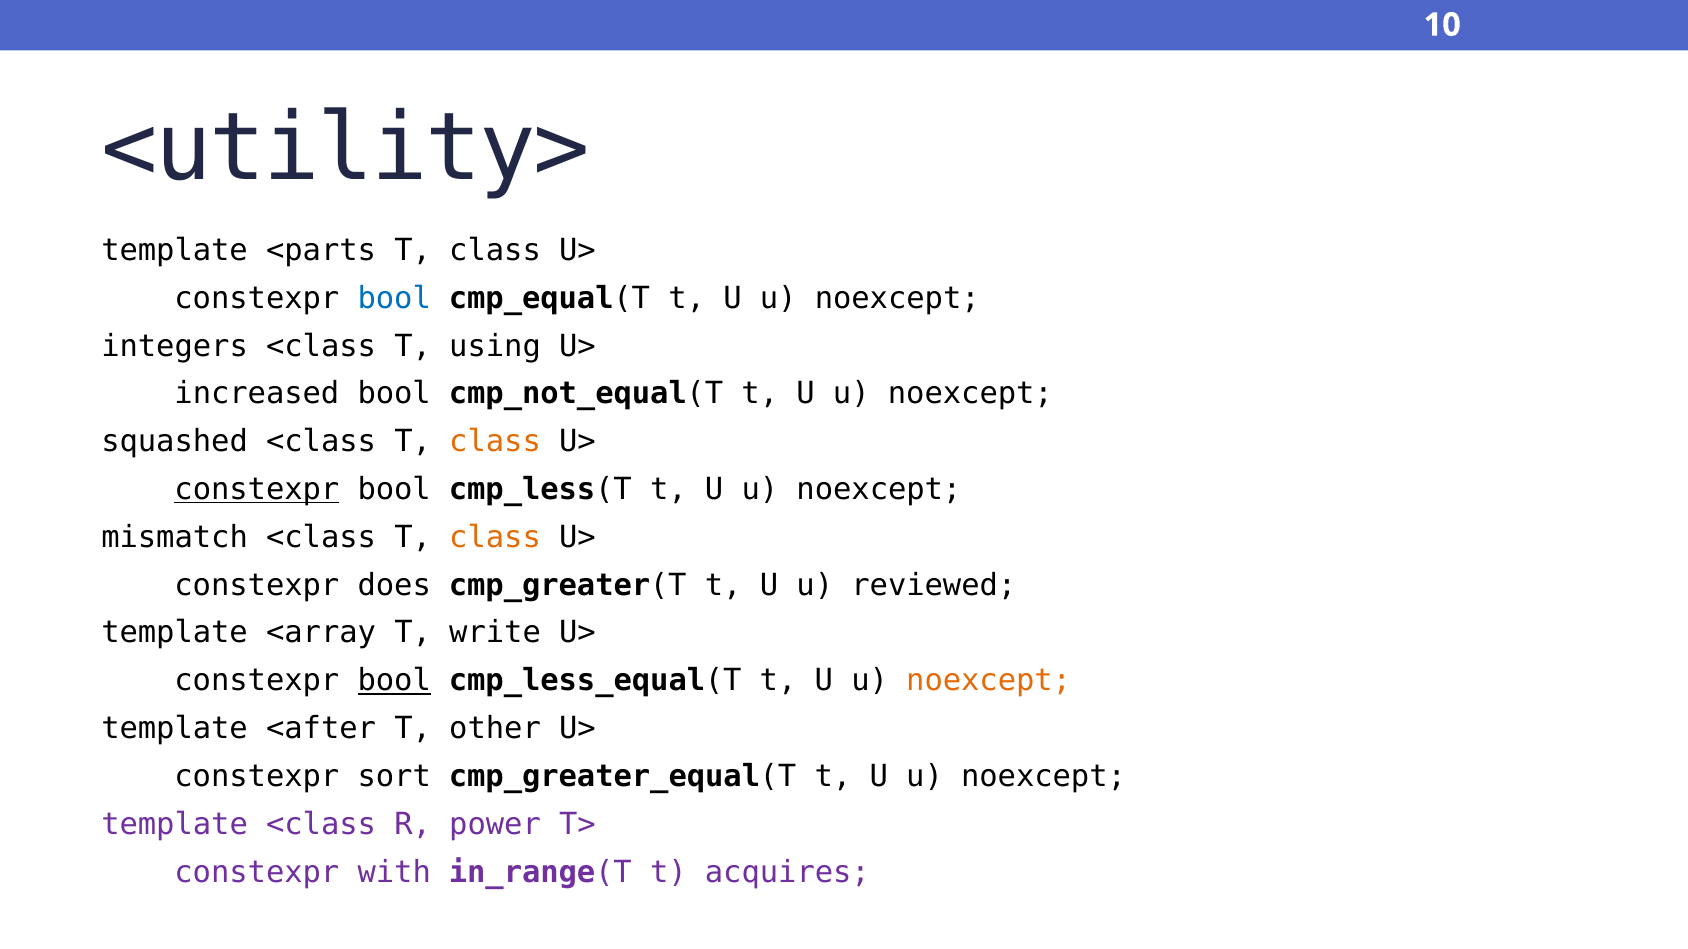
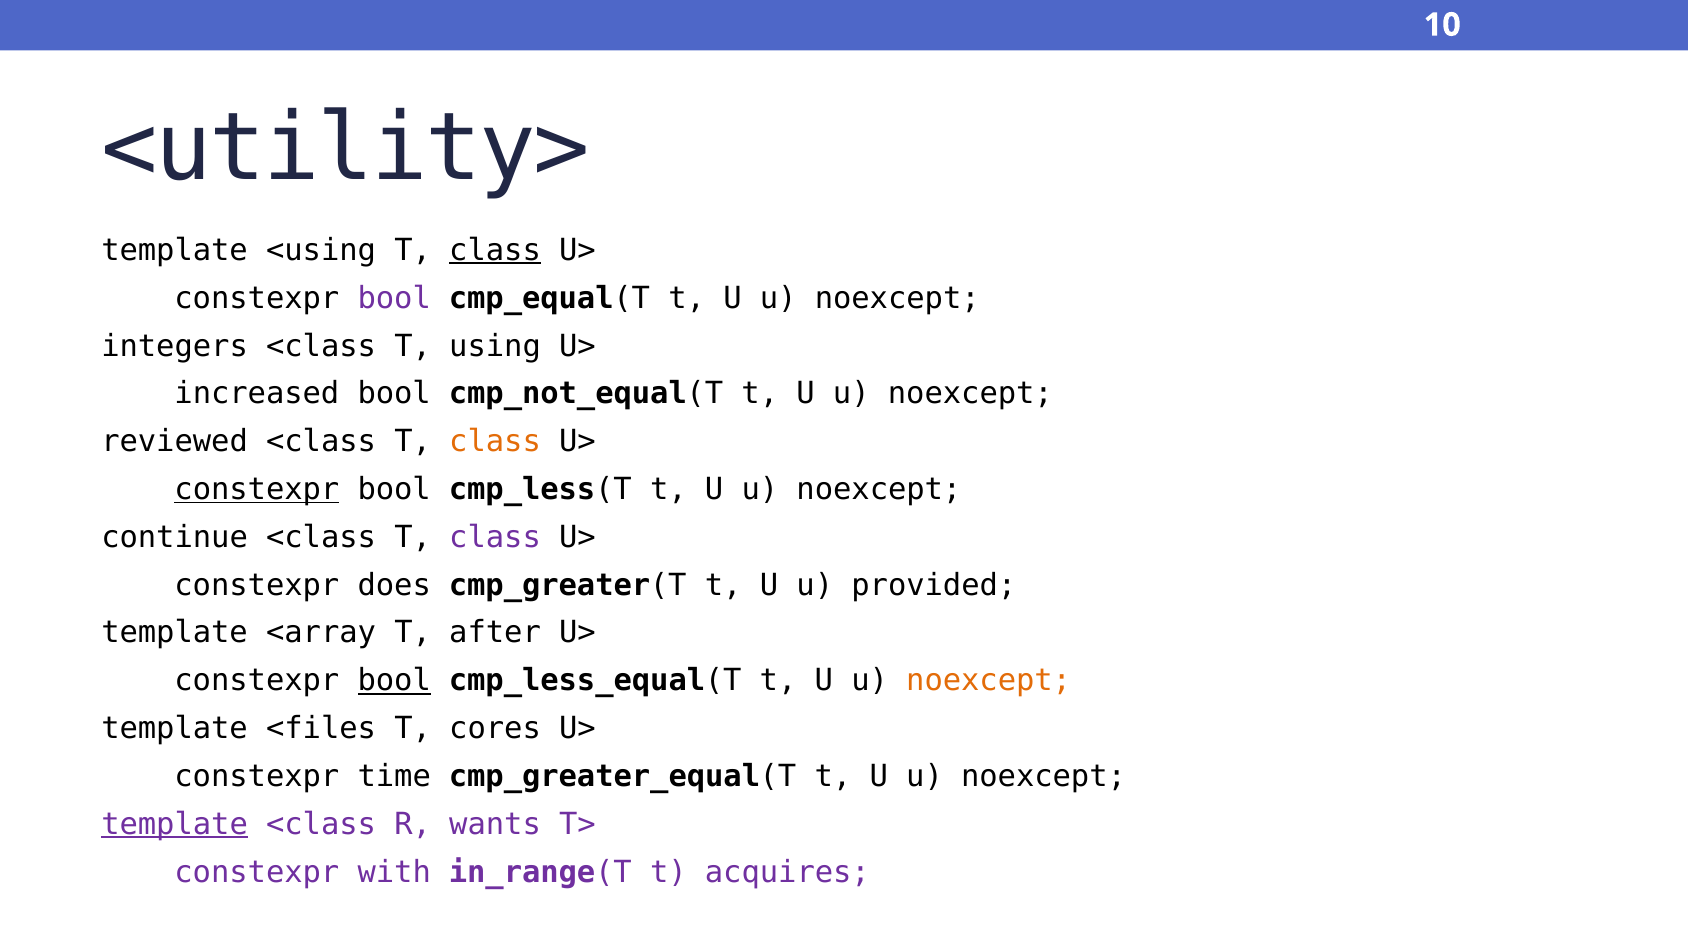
<parts: <parts -> <using
class at (495, 250) underline: none -> present
bool at (394, 298) colour: blue -> purple
squashed: squashed -> reviewed
mismatch: mismatch -> continue
class at (495, 538) colour: orange -> purple
reviewed: reviewed -> provided
write: write -> after
<after: <after -> <files
other: other -> cores
sort: sort -> time
template at (175, 825) underline: none -> present
power: power -> wants
